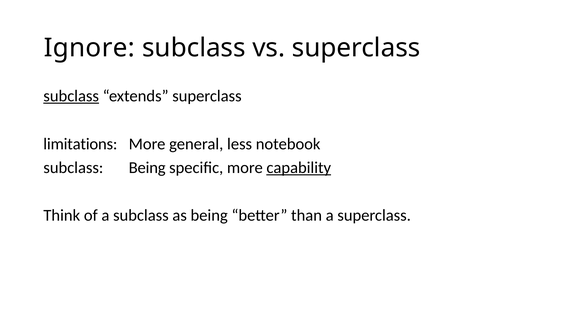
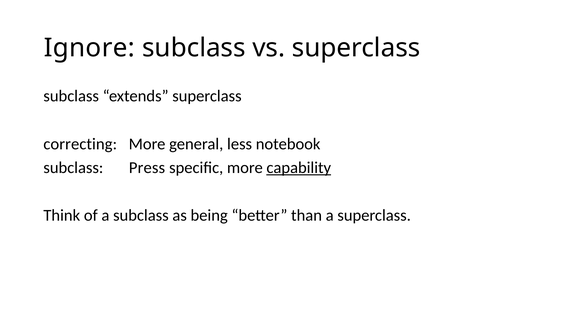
subclass at (71, 96) underline: present -> none
limitations: limitations -> correcting
subclass Being: Being -> Press
